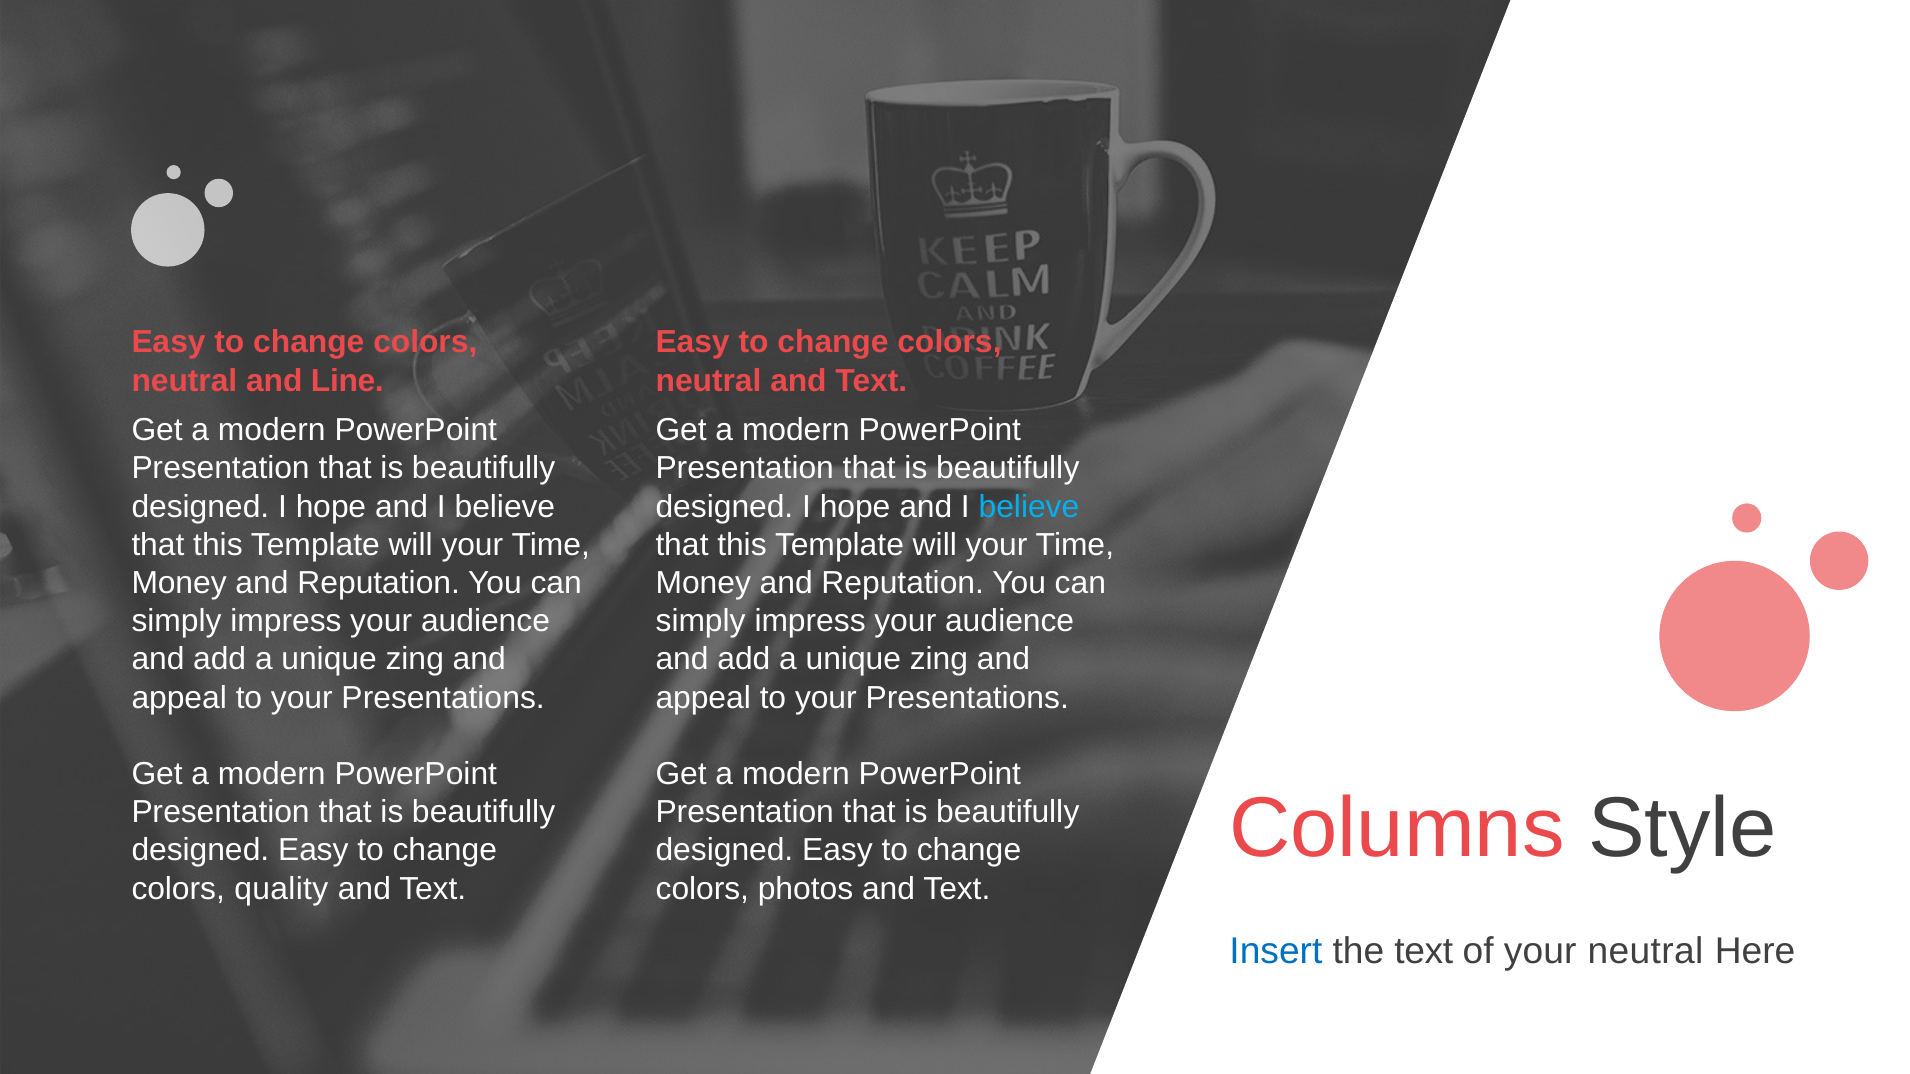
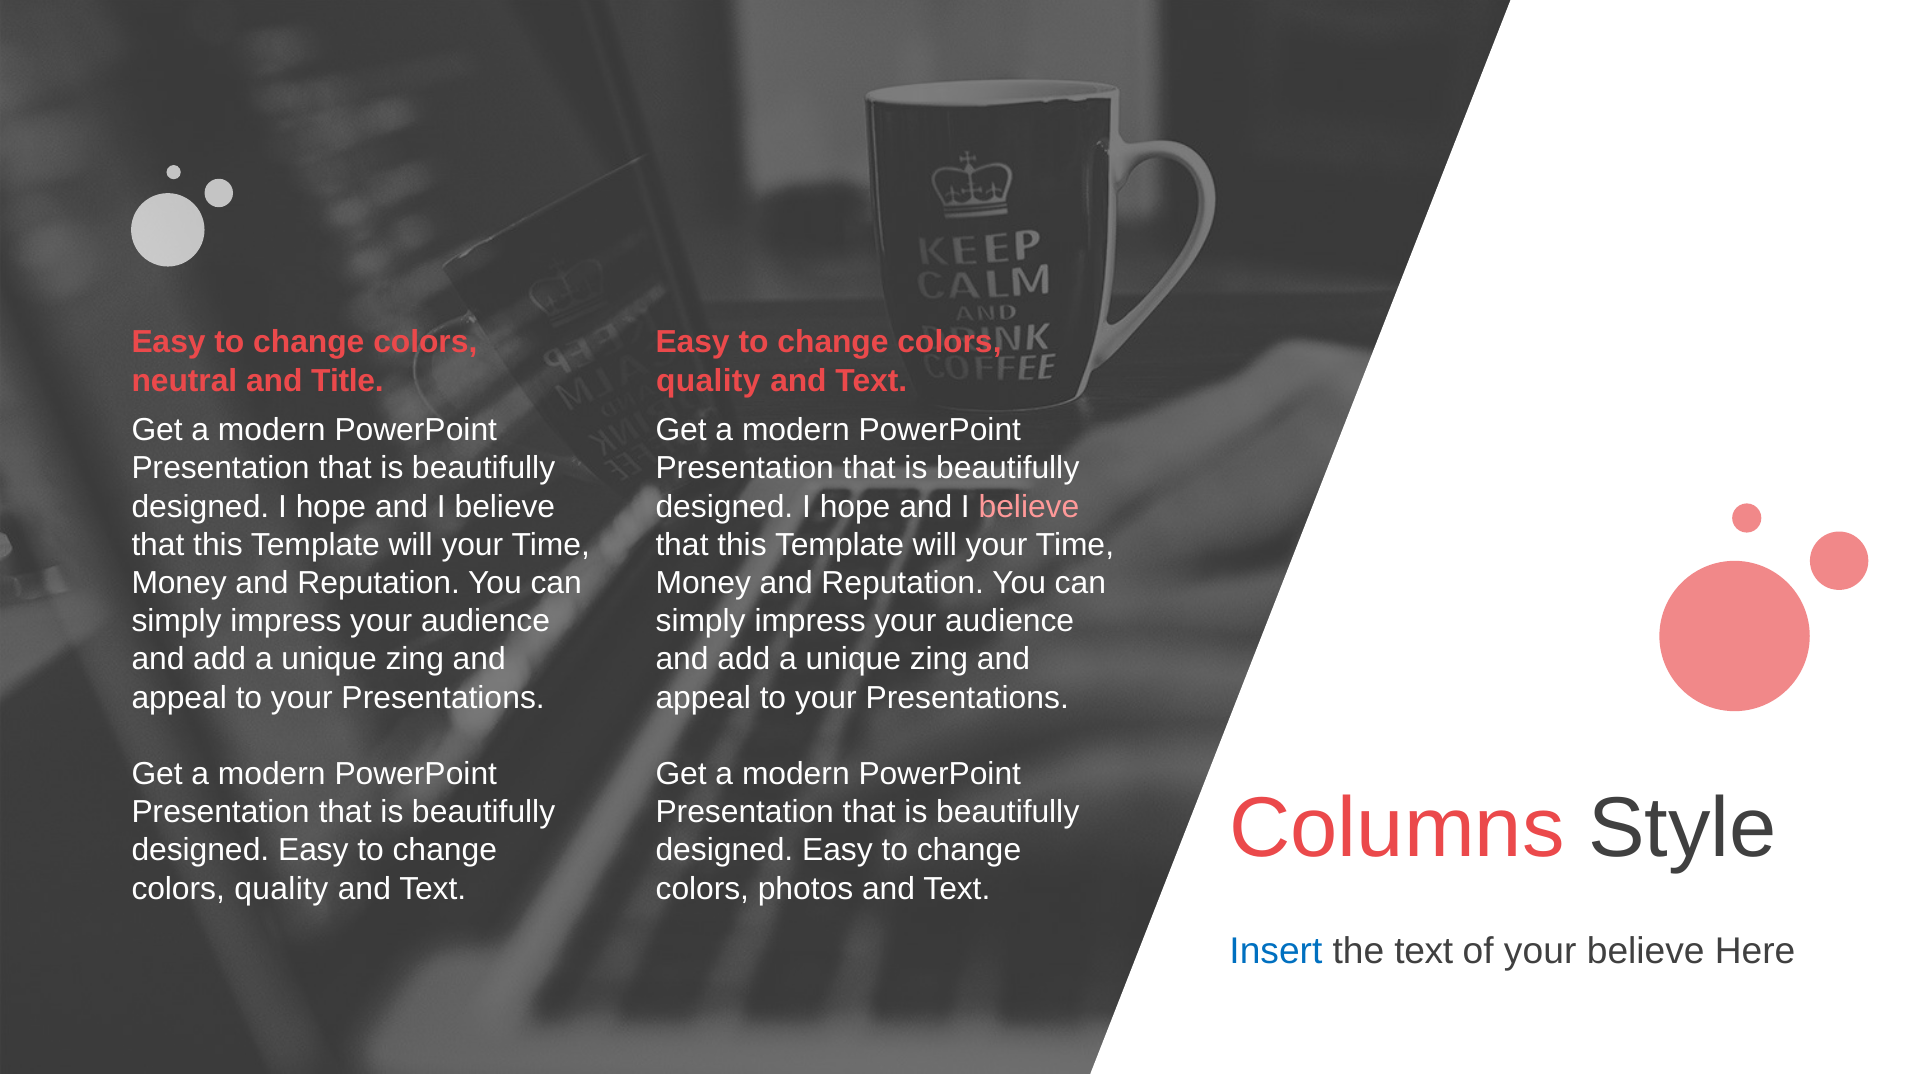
Line: Line -> Title
neutral at (709, 381): neutral -> quality
believe at (1029, 507) colour: light blue -> pink
your neutral: neutral -> believe
